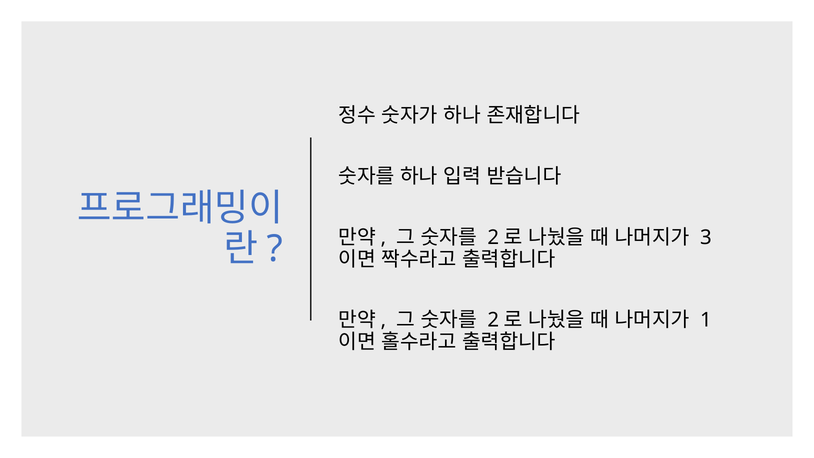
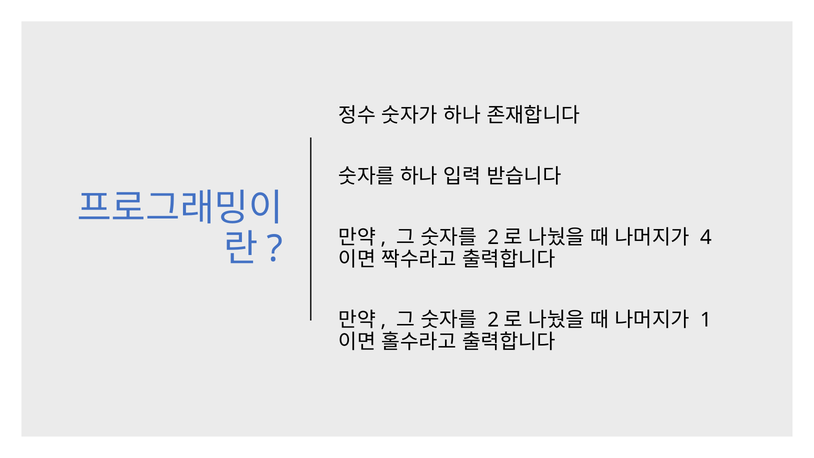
3: 3 -> 4
